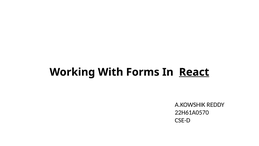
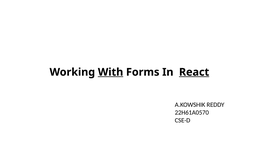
With underline: none -> present
